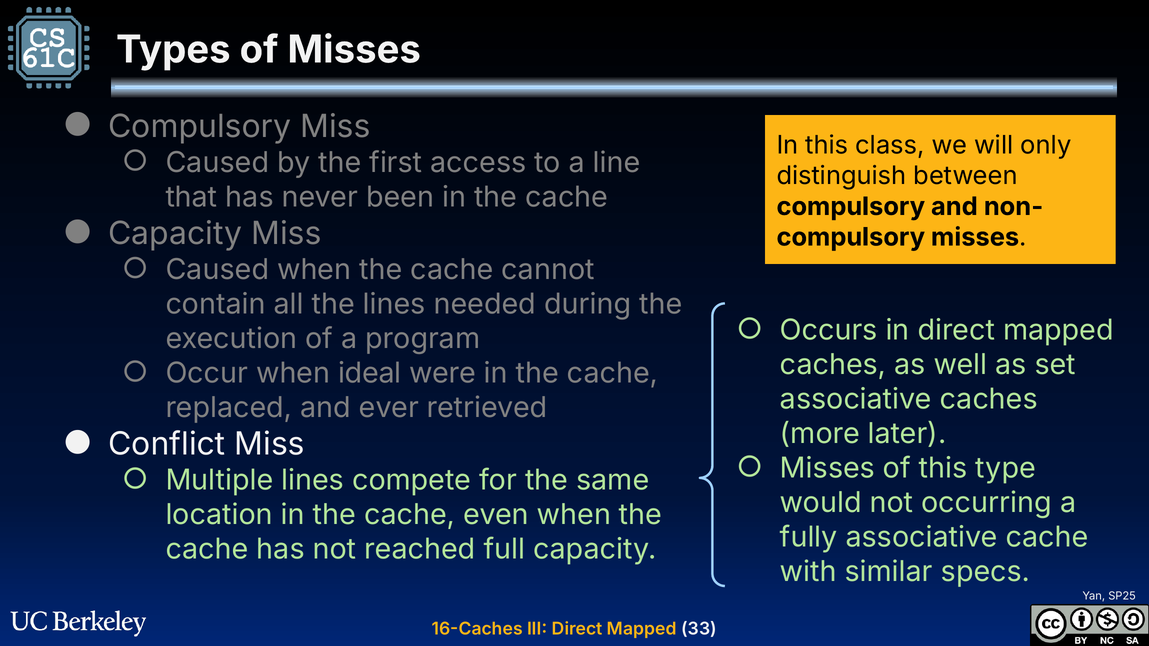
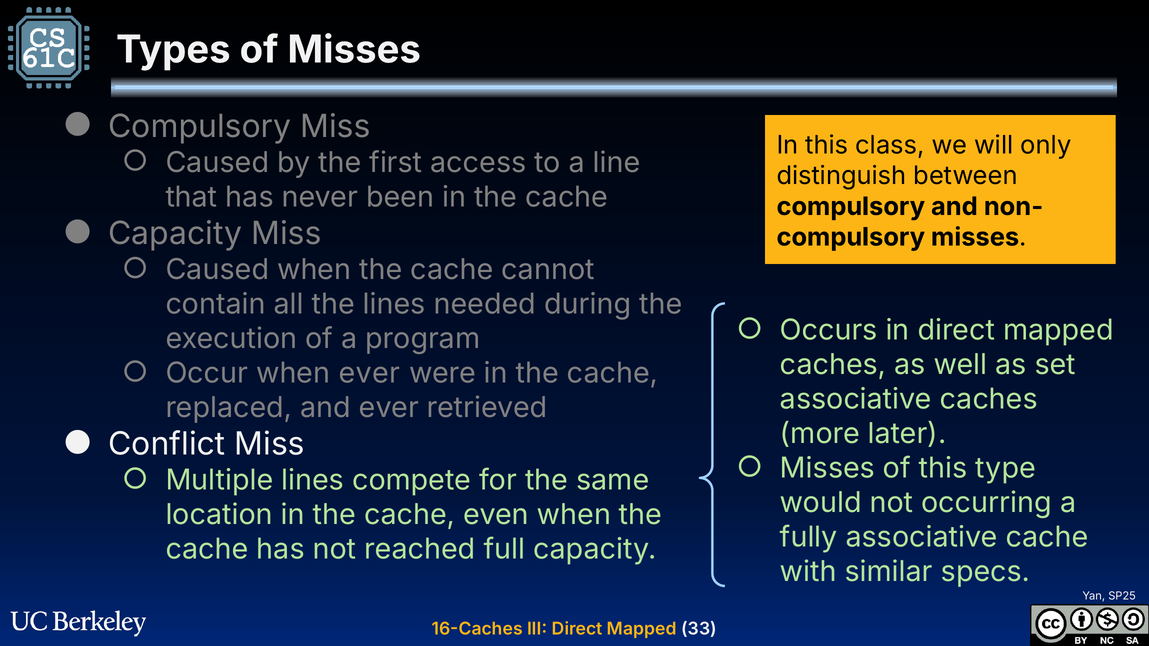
when ideal: ideal -> ever
